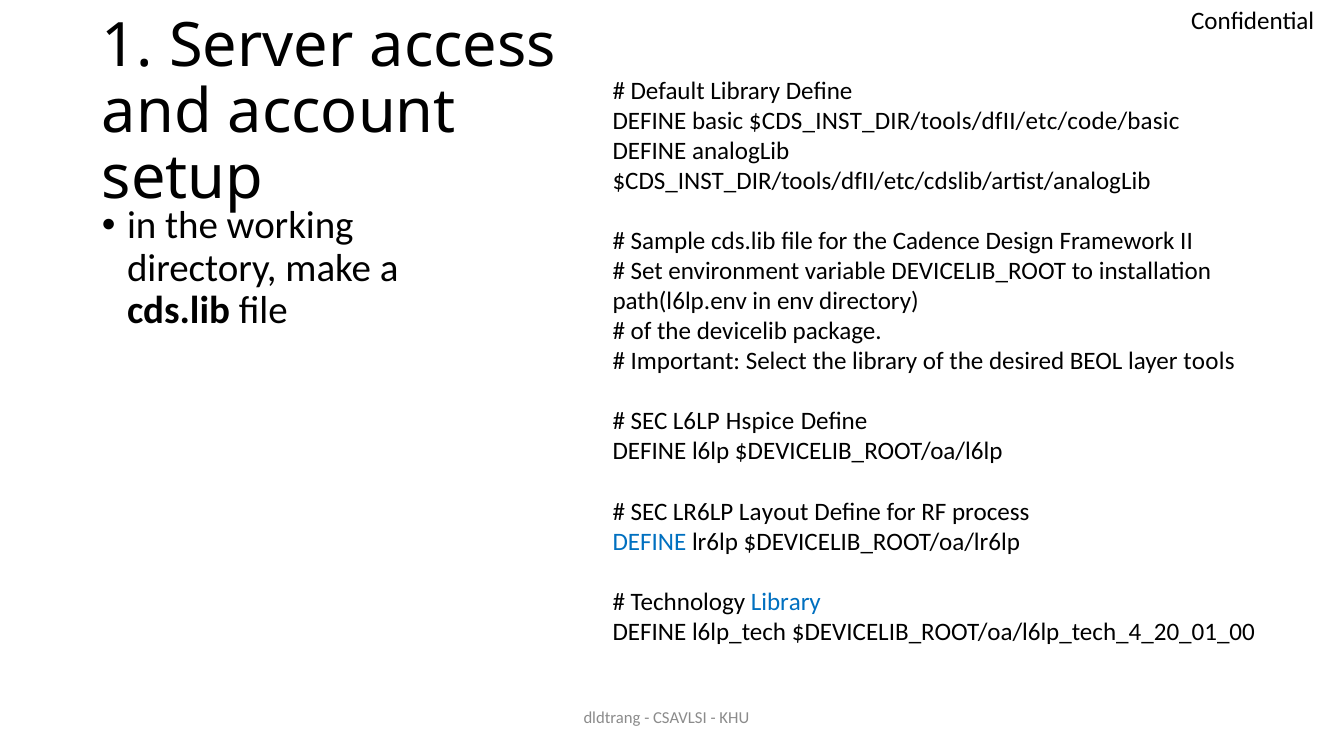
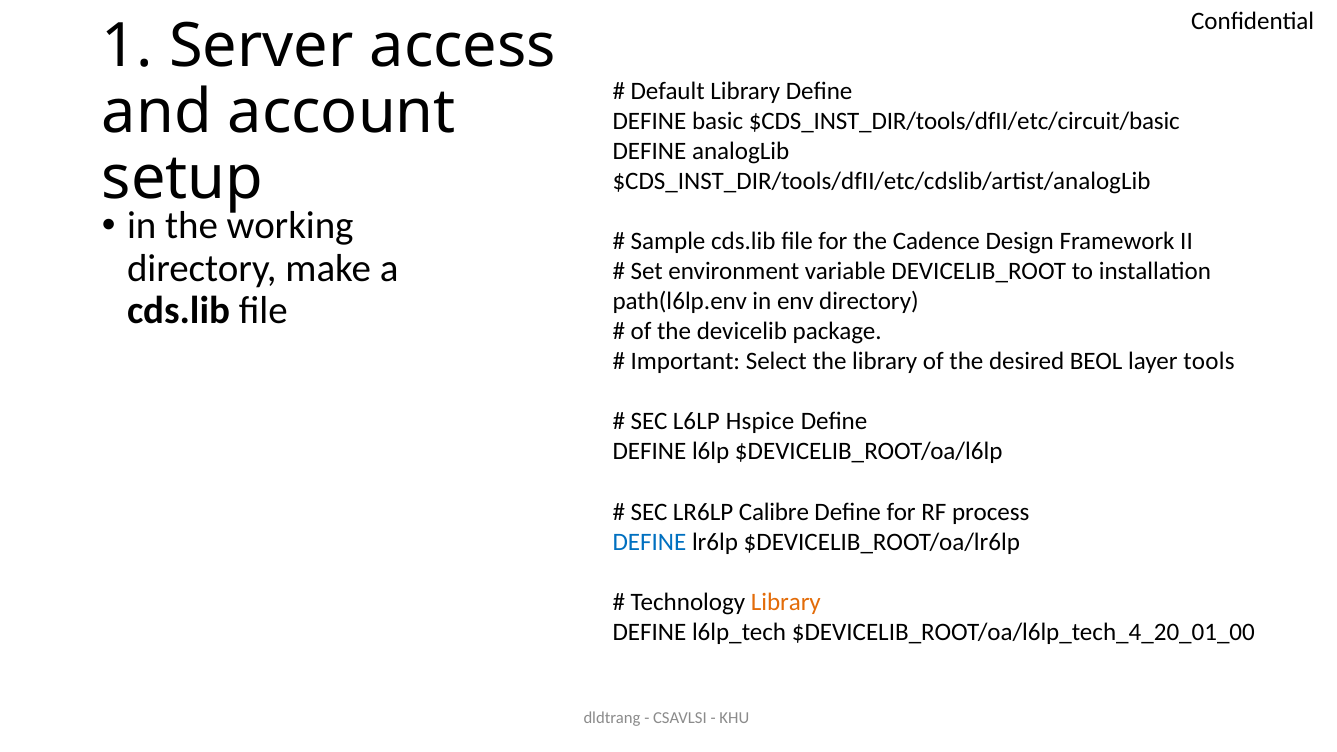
$CDS_INST_DIR/tools/dfII/etc/code/basic: $CDS_INST_DIR/tools/dfII/etc/code/basic -> $CDS_INST_DIR/tools/dfII/etc/circuit/basic
Layout: Layout -> Calibre
Library at (786, 602) colour: blue -> orange
